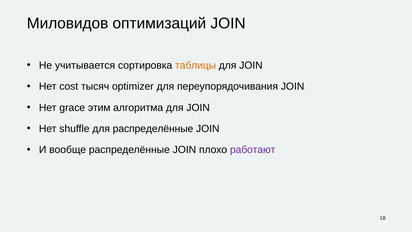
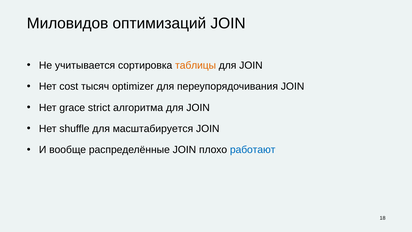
этим: этим -> strict
для распределённые: распределённые -> масштабируется
работают colour: purple -> blue
